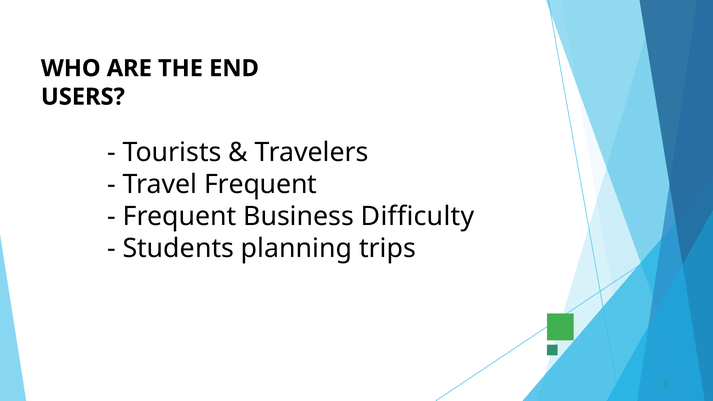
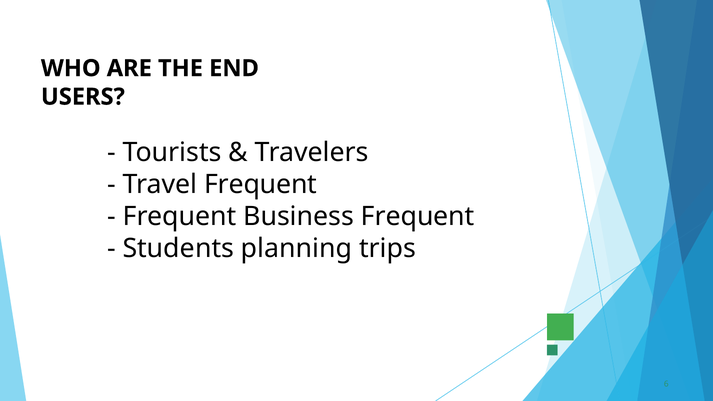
Business Difficulty: Difficulty -> Frequent
